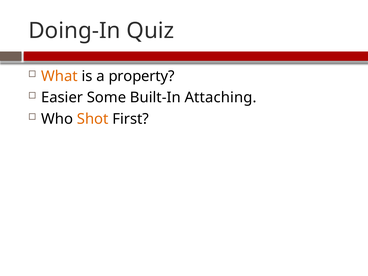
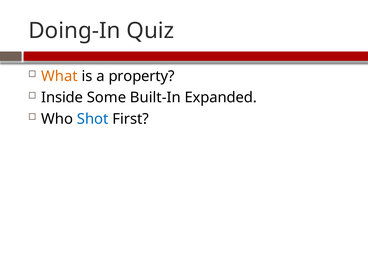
Easier: Easier -> Inside
Attaching: Attaching -> Expanded
Shot colour: orange -> blue
